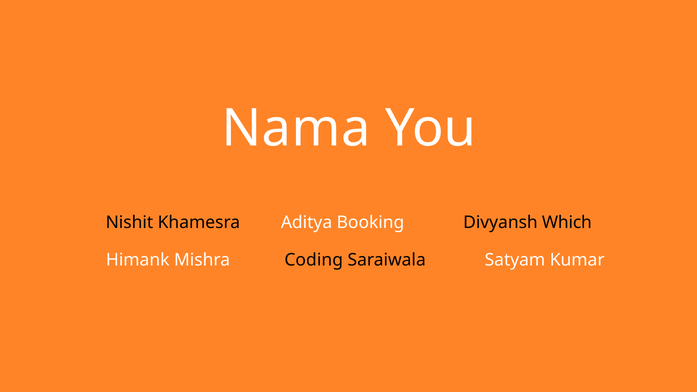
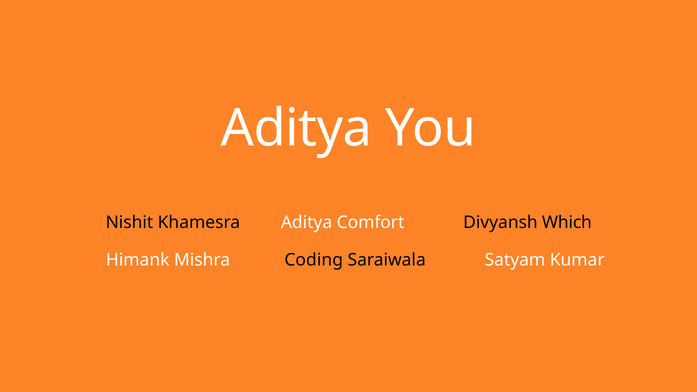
Nama at (296, 128): Nama -> Aditya
Booking: Booking -> Comfort
